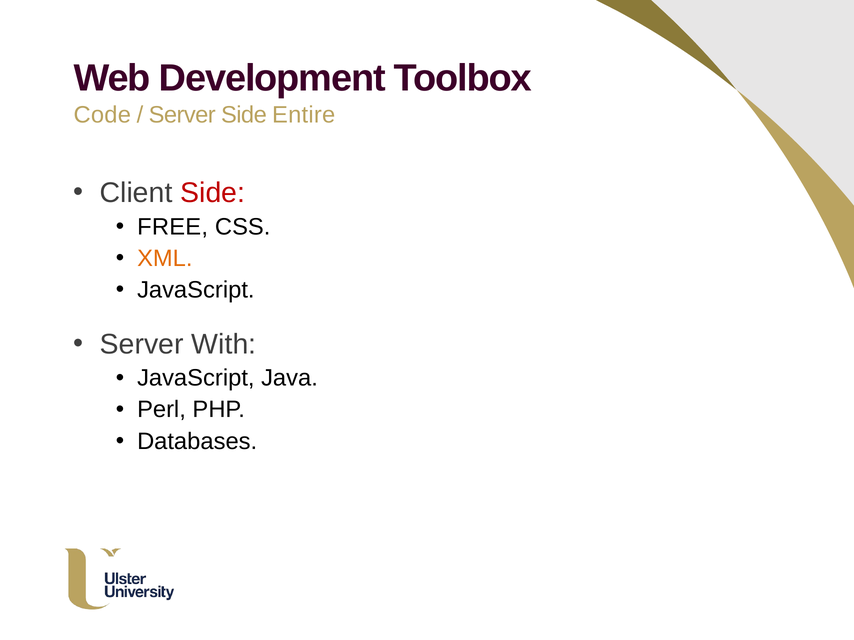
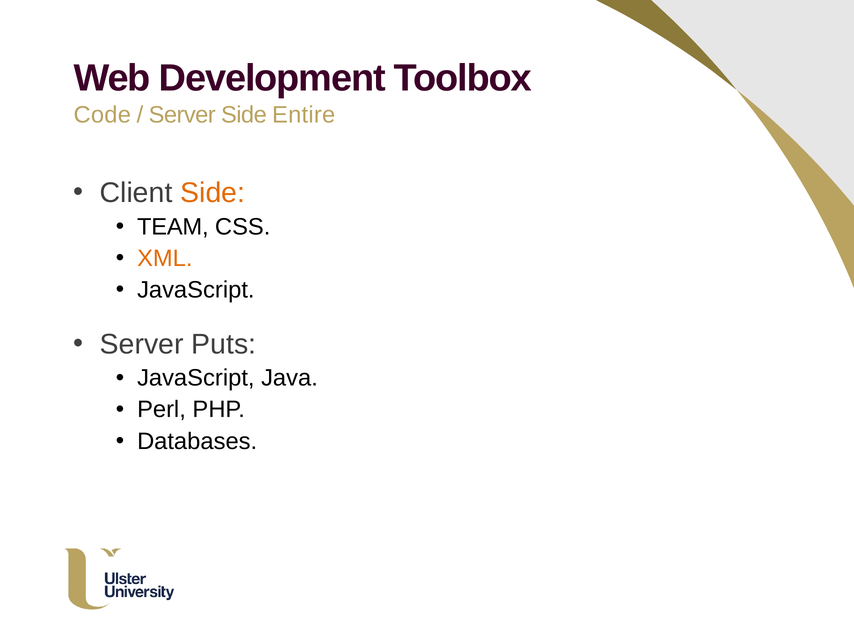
Side at (213, 193) colour: red -> orange
FREE: FREE -> TEAM
With: With -> Puts
